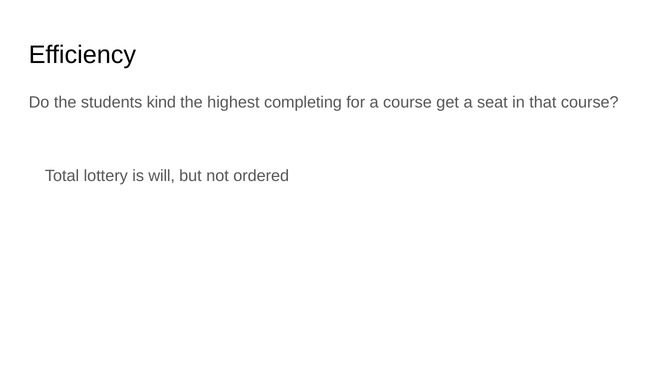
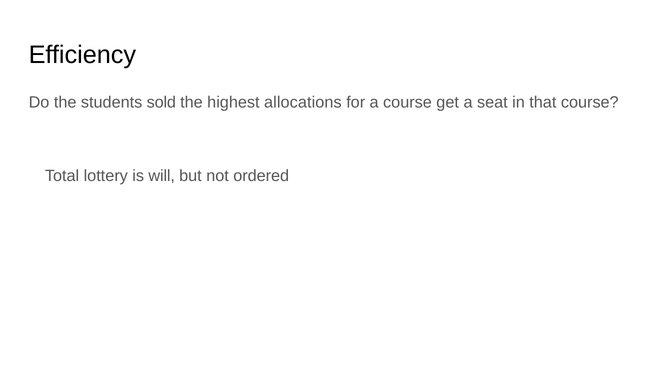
kind: kind -> sold
completing: completing -> allocations
